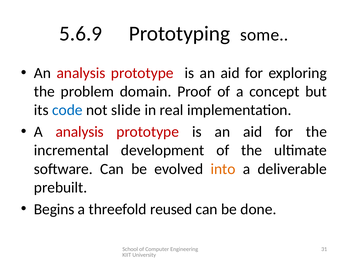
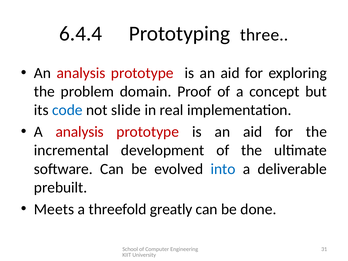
5.6.9: 5.6.9 -> 6.4.4
some: some -> three
into colour: orange -> blue
Begins: Begins -> Meets
reused: reused -> greatly
